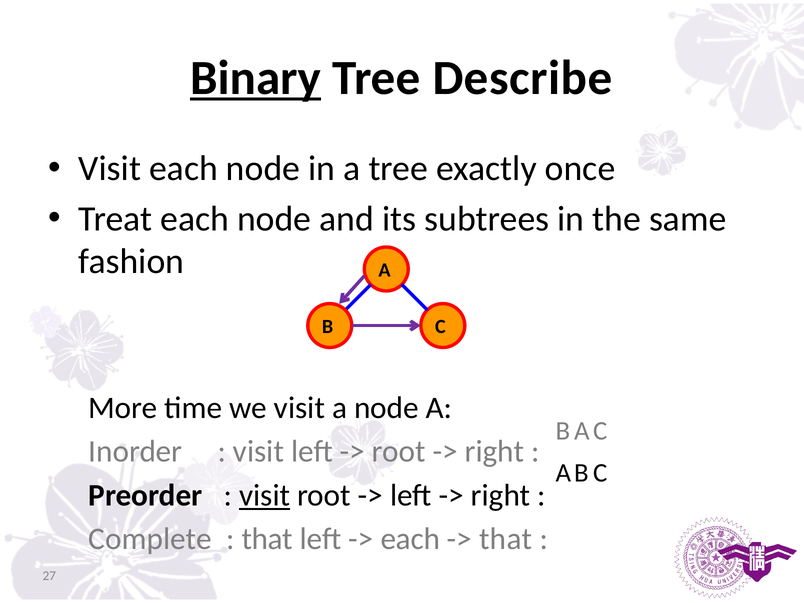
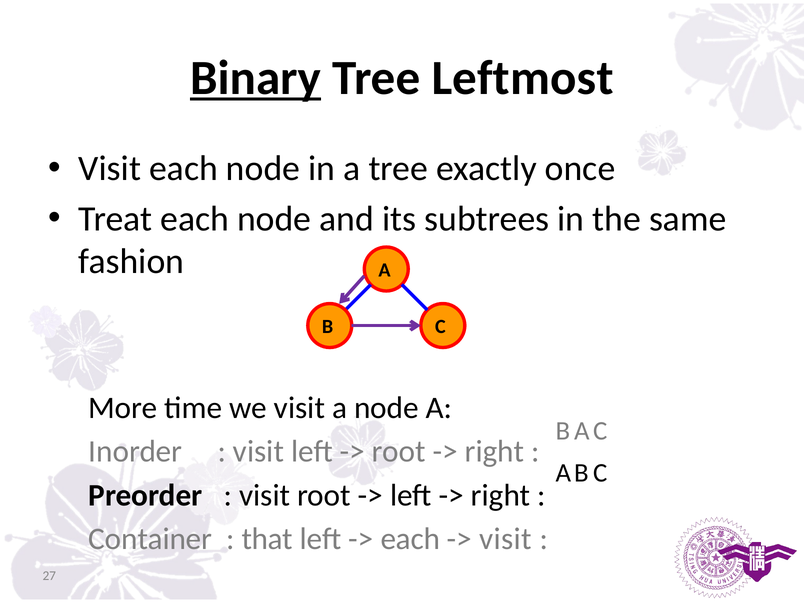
Describe: Describe -> Leftmost
visit at (265, 495) underline: present -> none
Complete: Complete -> Container
that at (506, 539): that -> visit
